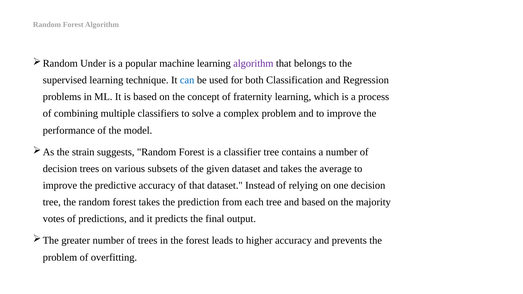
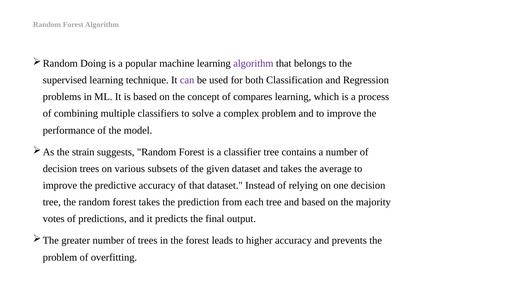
Under: Under -> Doing
can colour: blue -> purple
fraternity: fraternity -> compares
